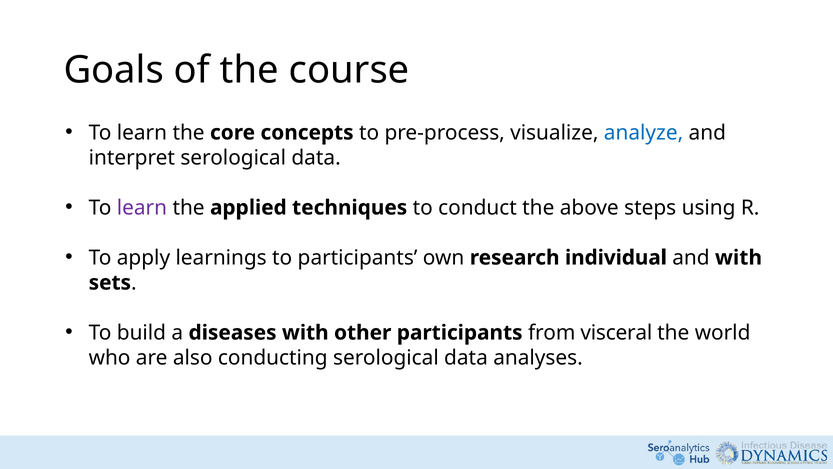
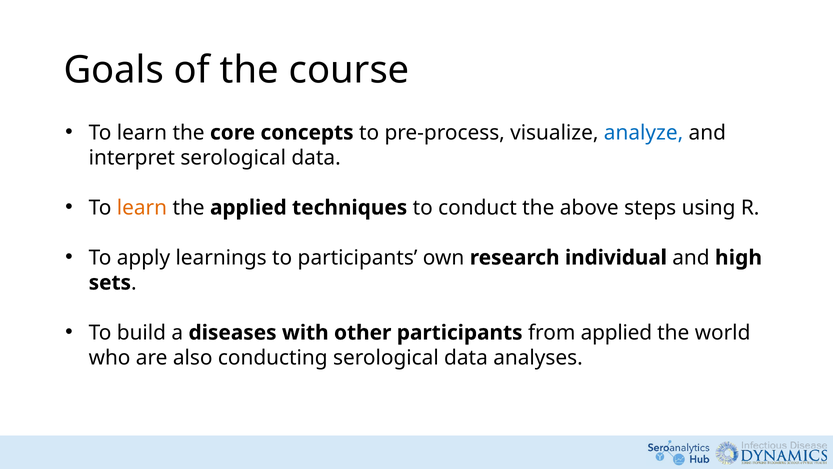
learn at (142, 207) colour: purple -> orange
and with: with -> high
from visceral: visceral -> applied
